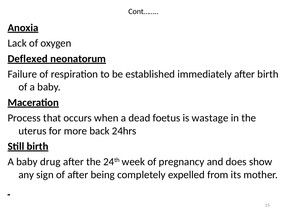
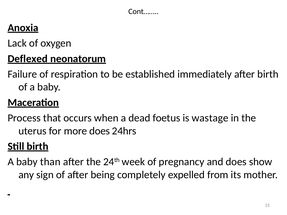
more back: back -> does
drug: drug -> than
